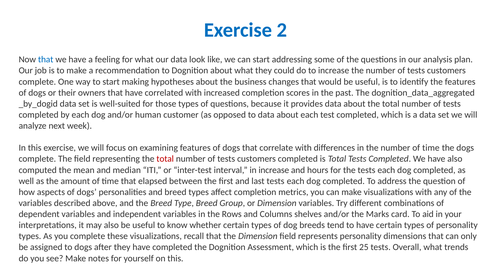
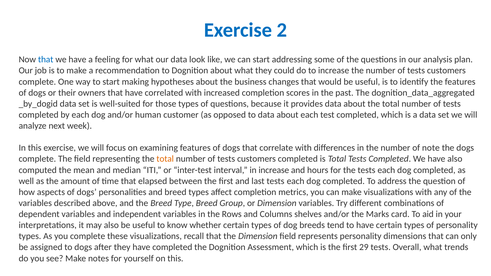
number of time: time -> note
total at (165, 159) colour: red -> orange
25: 25 -> 29
